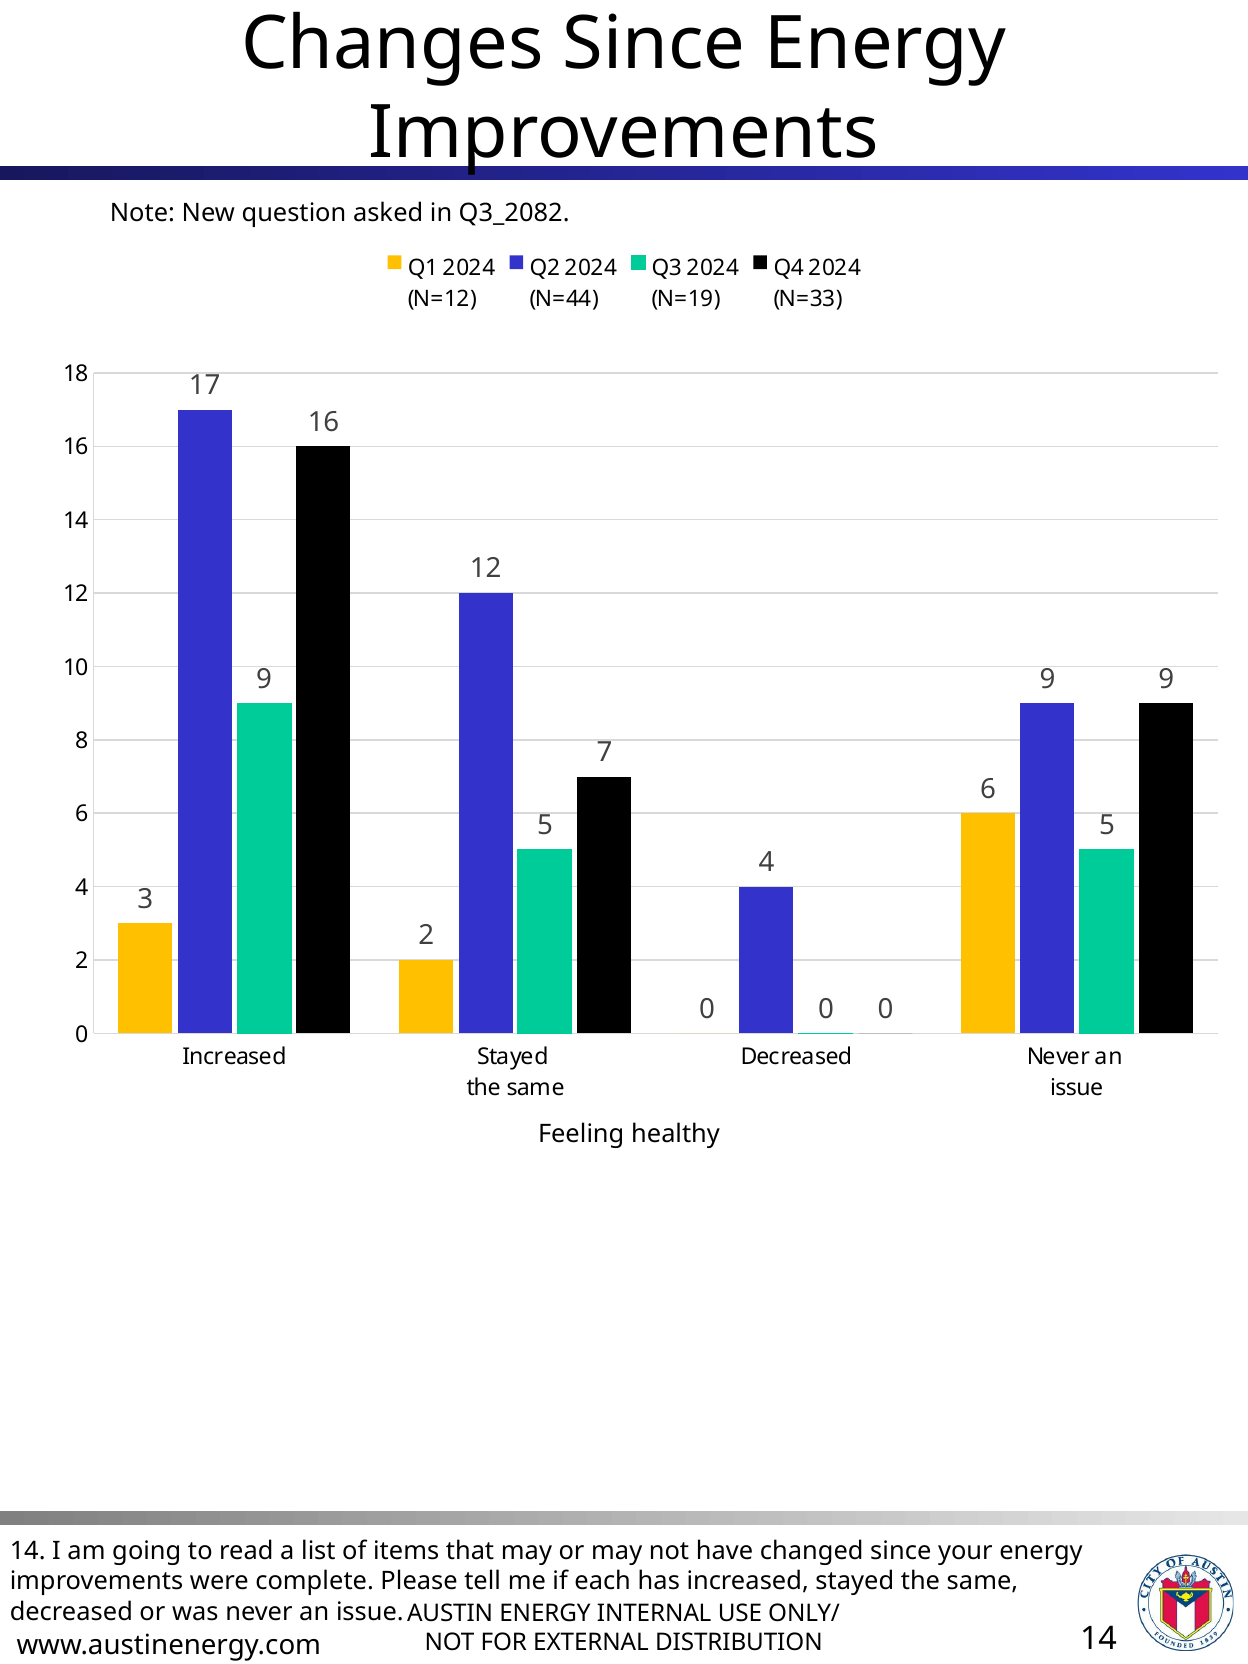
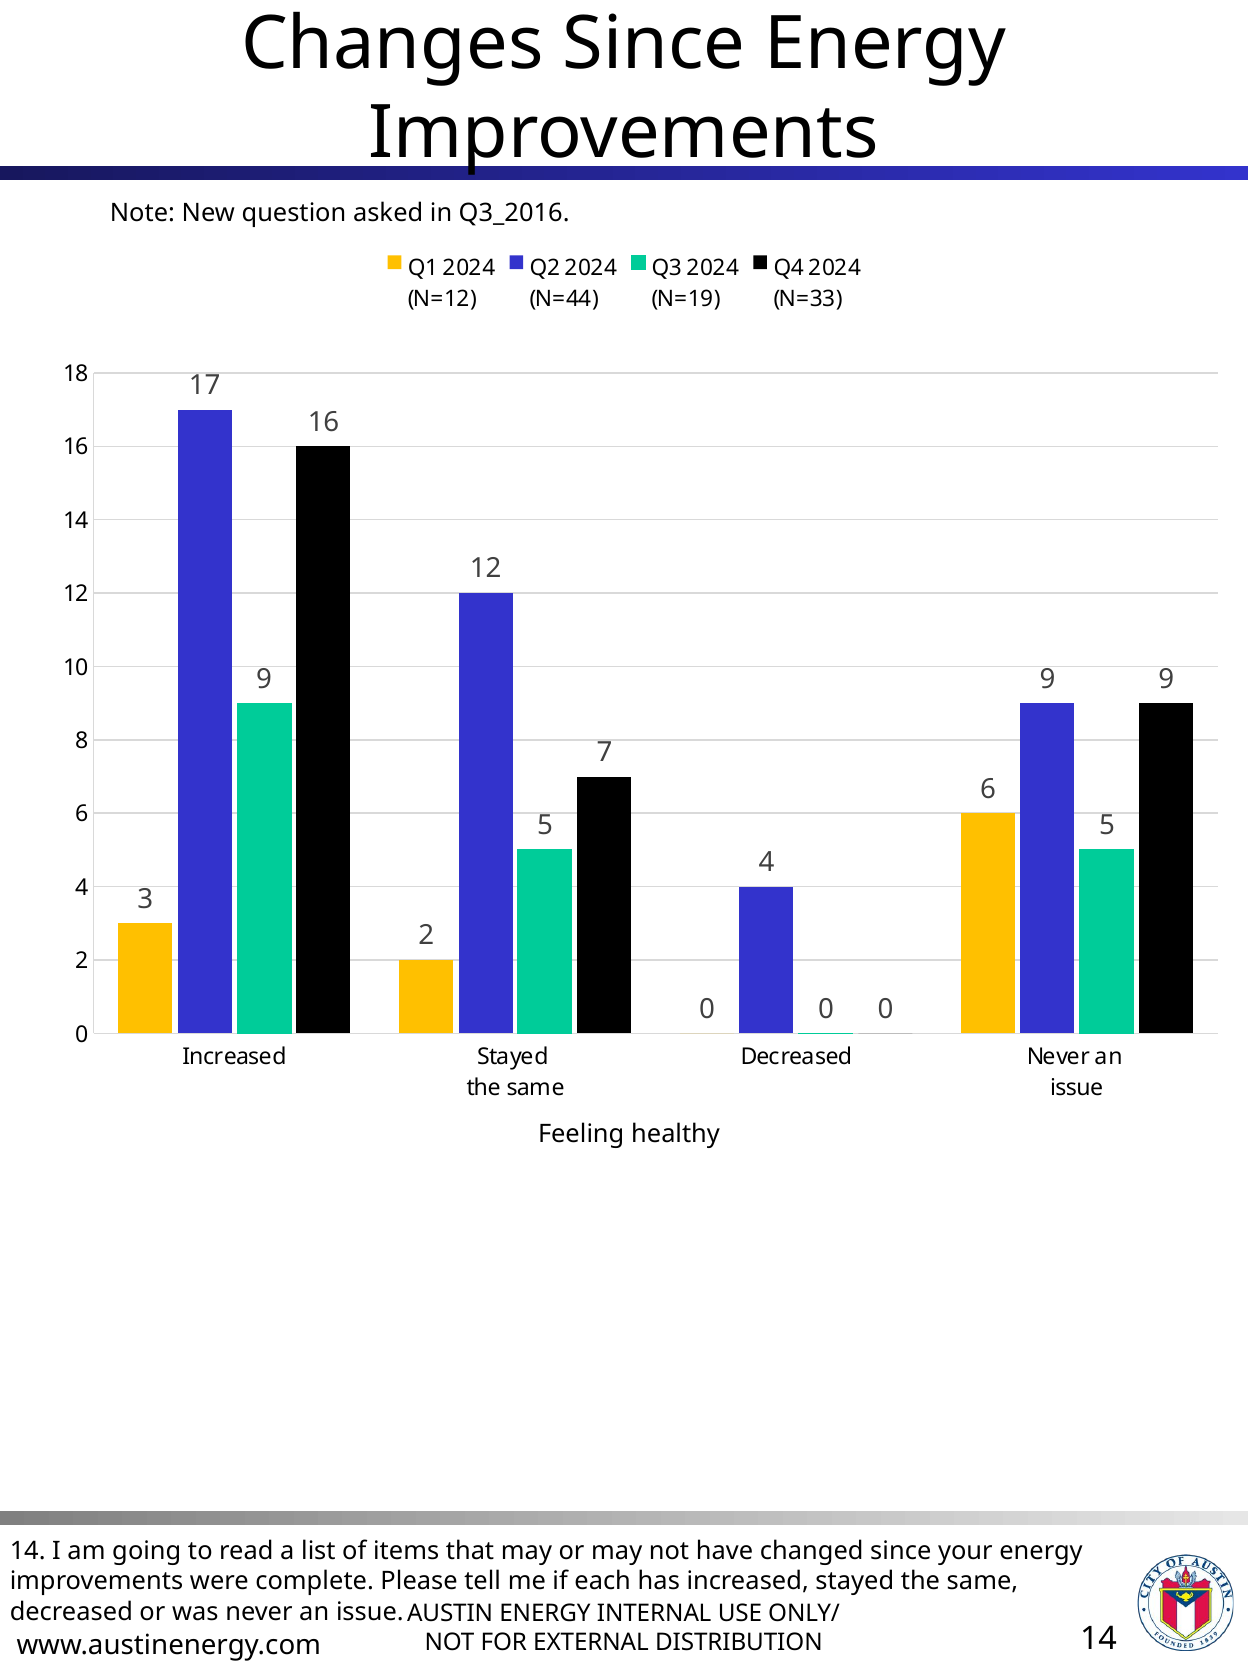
Q3_2082: Q3_2082 -> Q3_2016
